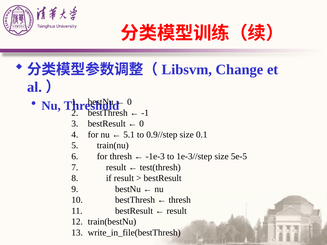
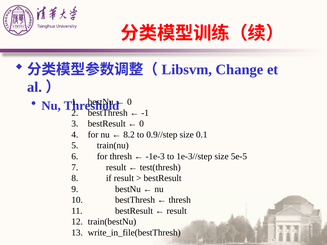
5.1: 5.1 -> 8.2
